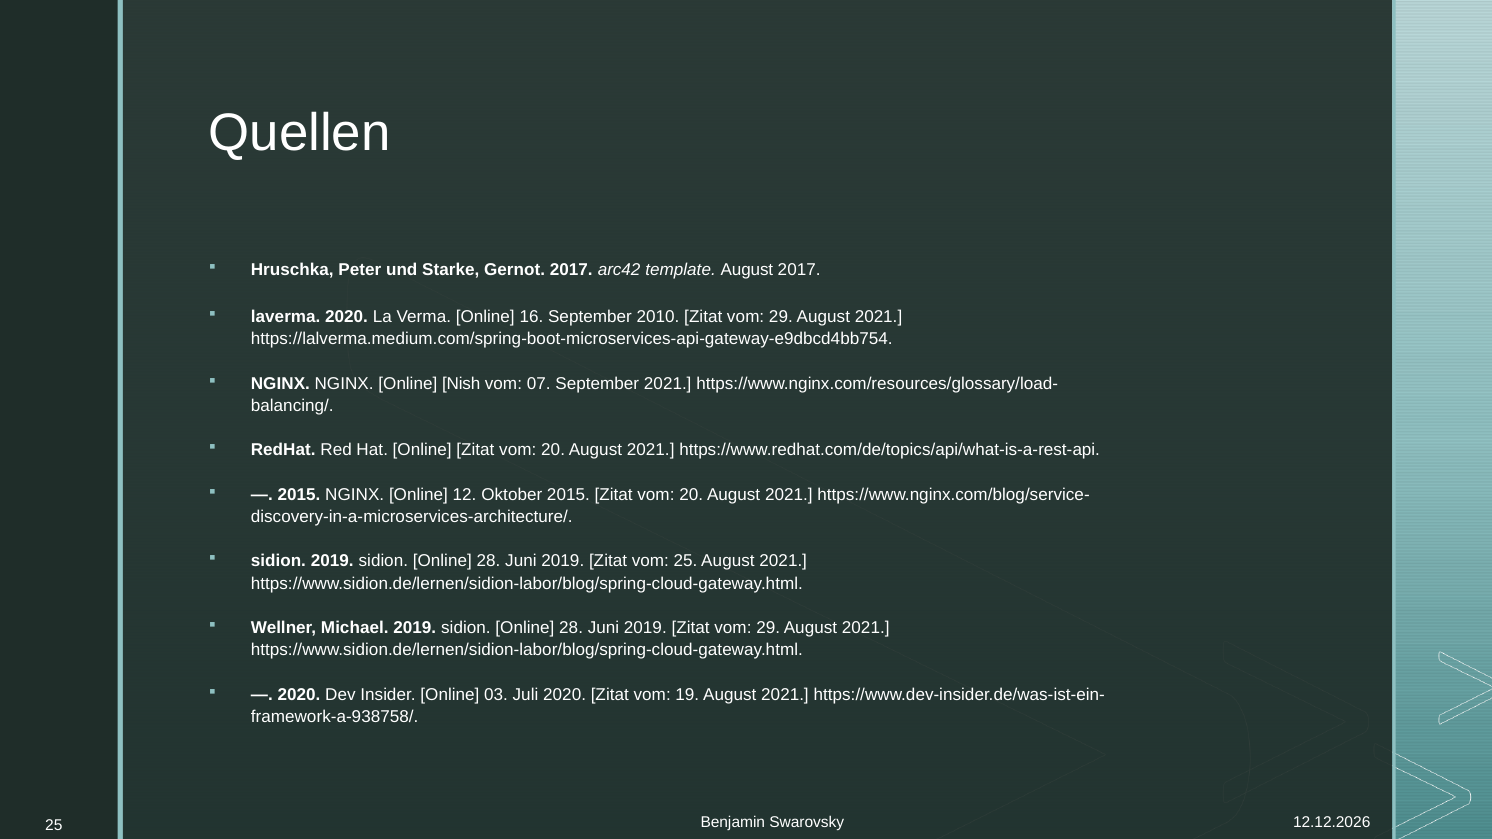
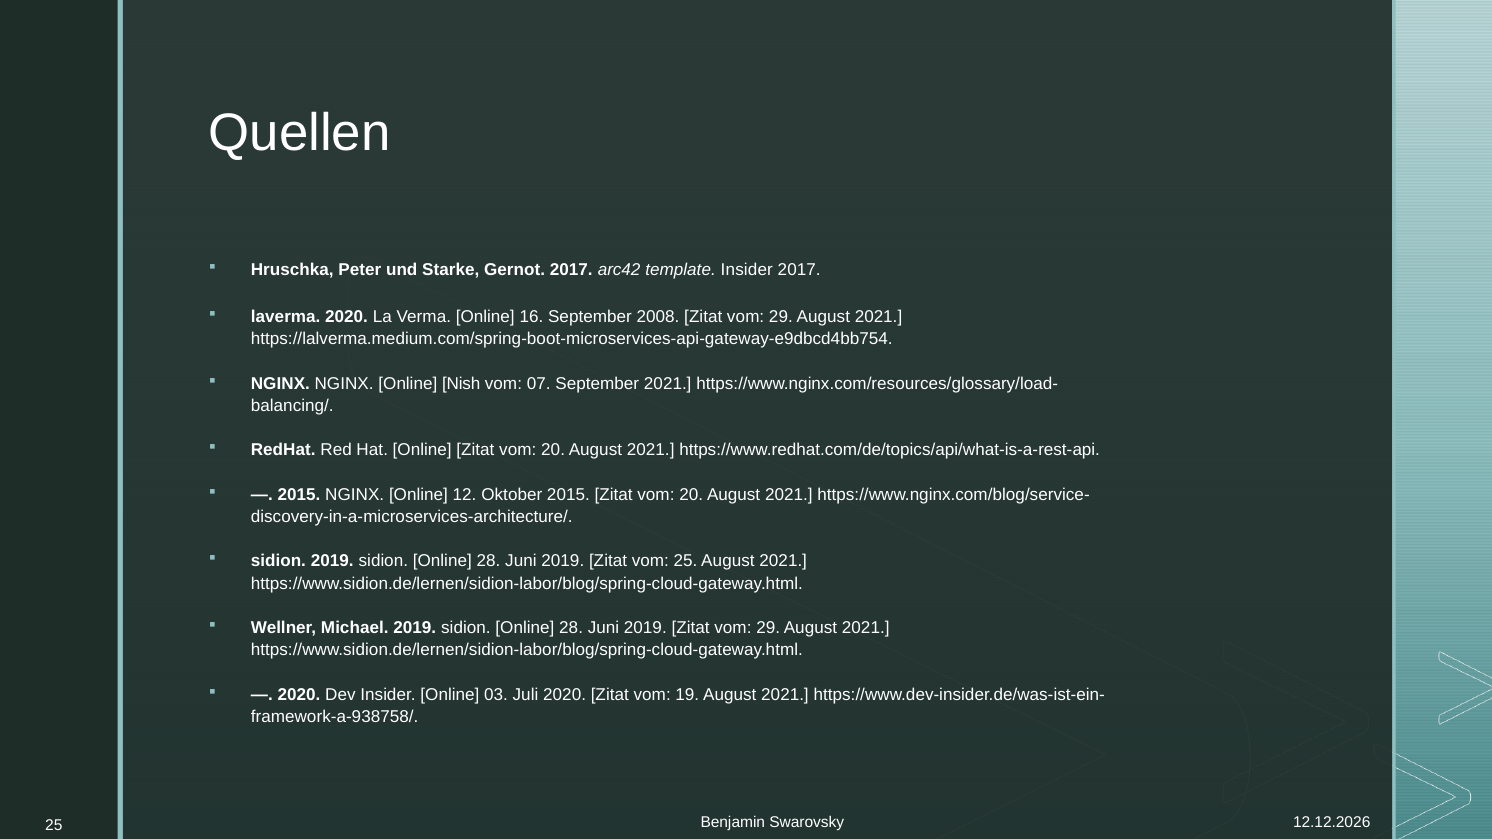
template August: August -> Insider
2010: 2010 -> 2008
